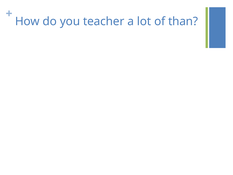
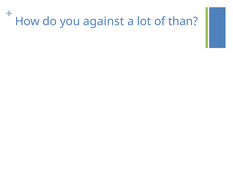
teacher: teacher -> against
